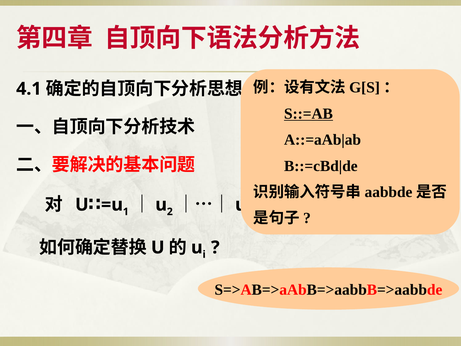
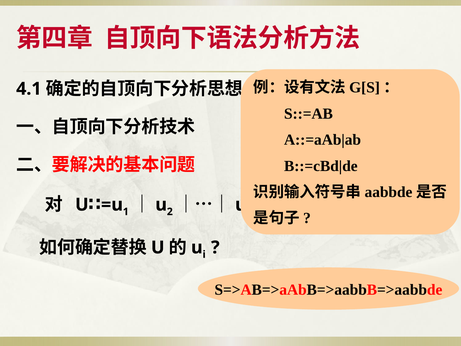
S::=AB underline: present -> none
